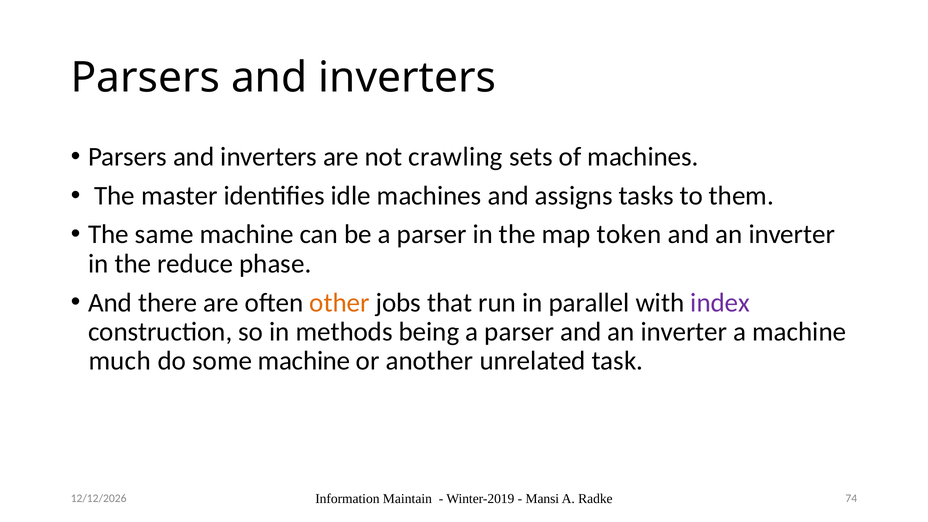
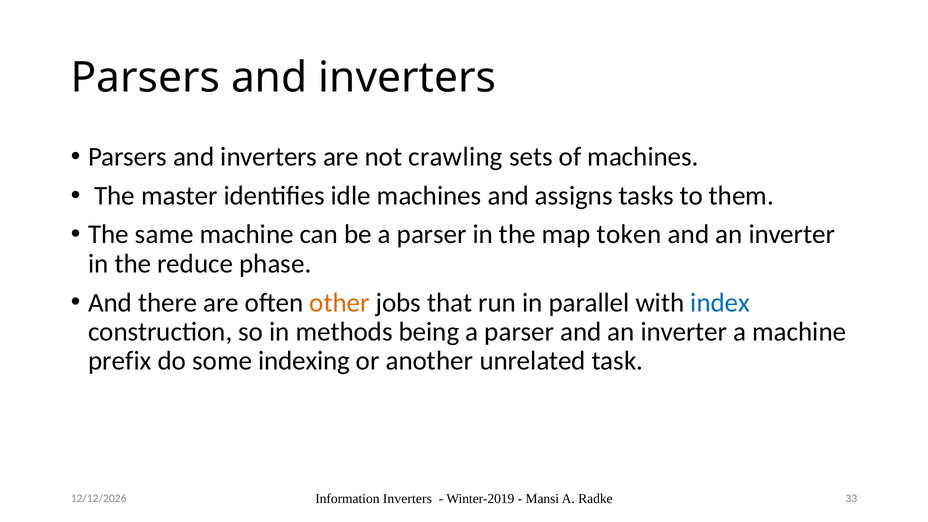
index colour: purple -> blue
much: much -> prefix
some machine: machine -> indexing
Information Maintain: Maintain -> Inverters
74: 74 -> 33
